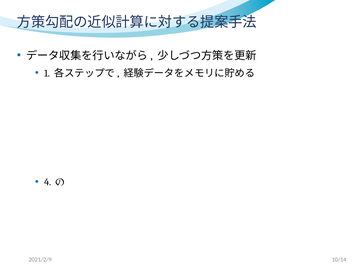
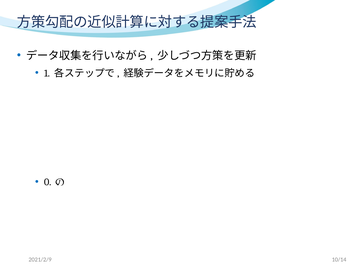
4: 4 -> 0
